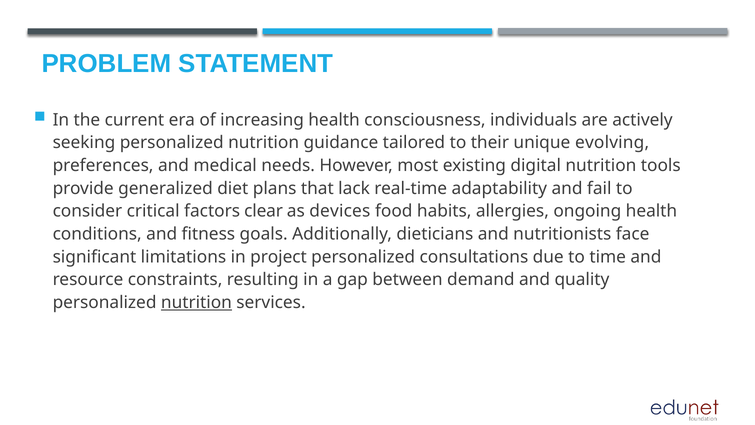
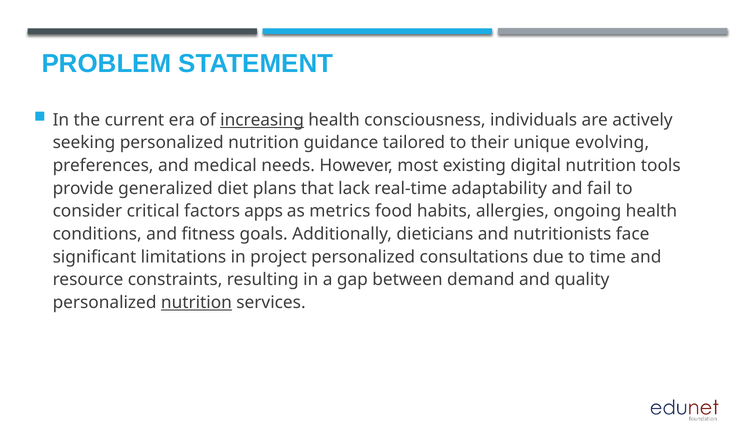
increasing underline: none -> present
clear: clear -> apps
devices: devices -> metrics
